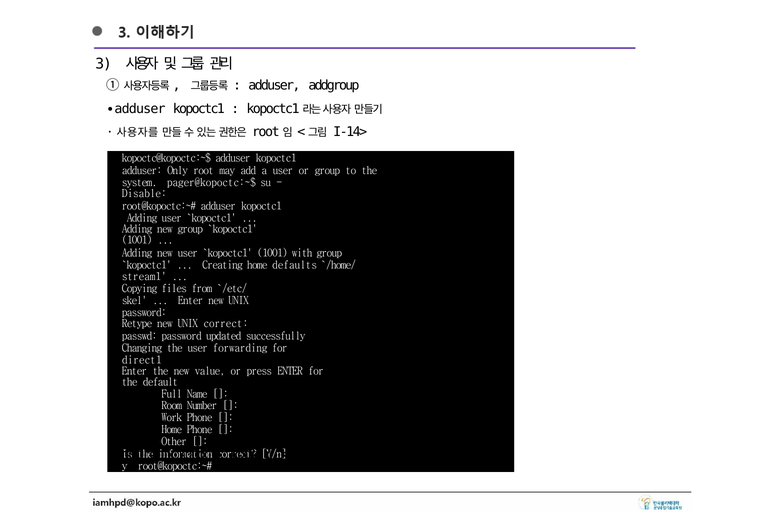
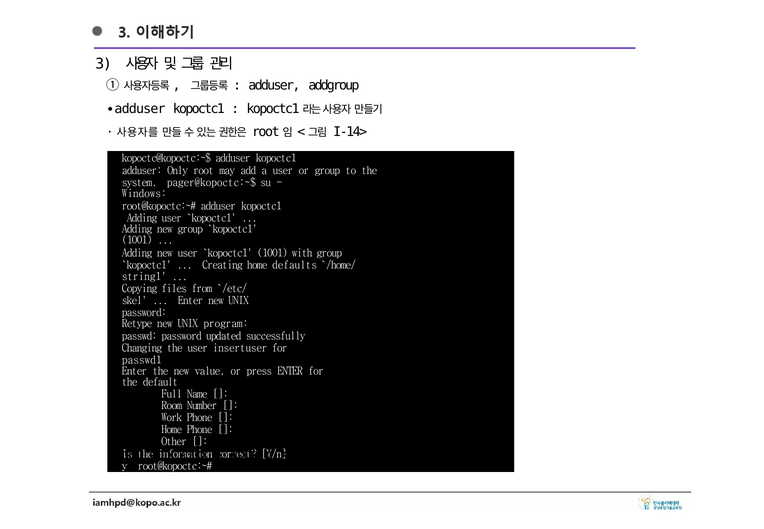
Disable: Disable -> Windows
stream1: stream1 -> string1
UNIX correct: correct -> program
forwarding: forwarding -> insertuser
direct1: direct1 -> passwd1
